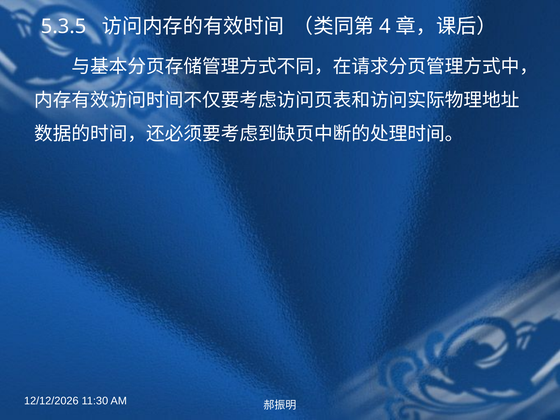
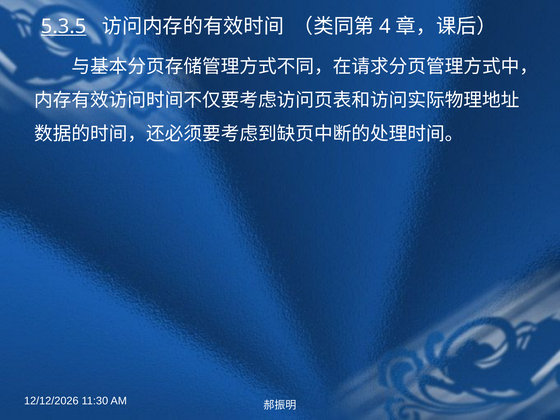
5.3.5 underline: none -> present
